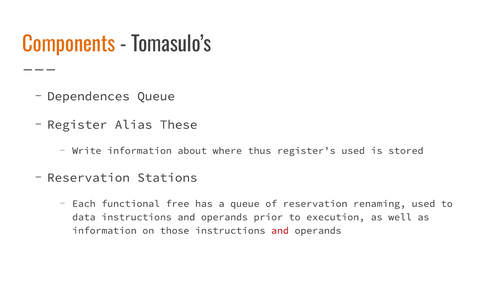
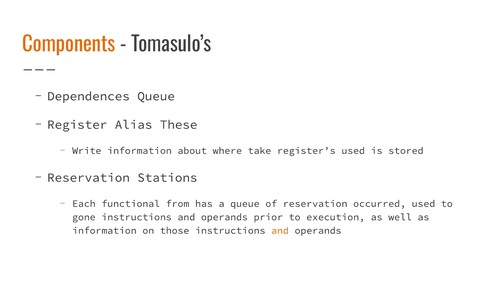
thus: thus -> take
free: free -> from
renaming: renaming -> occurred
data: data -> gone
and at (280, 230) colour: red -> orange
